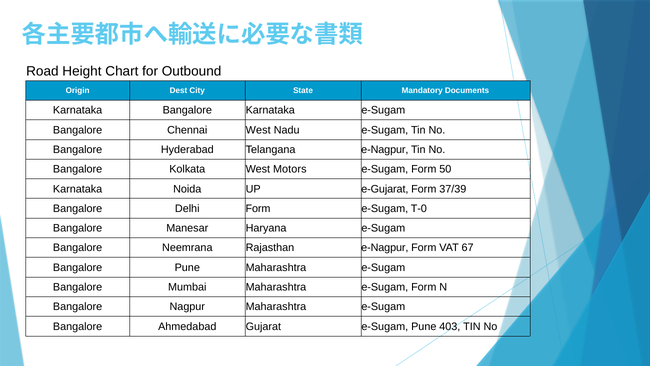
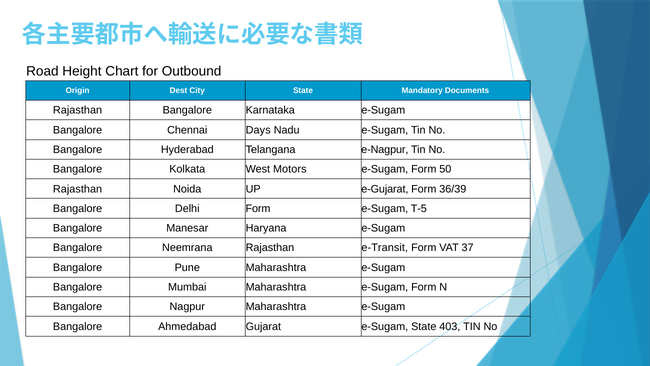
Karnataka at (78, 110): Karnataka -> Rajasthan
Chennai West: West -> Days
Karnataka at (78, 189): Karnataka -> Rajasthan
37/39: 37/39 -> 36/39
T-0: T-0 -> T-5
Rajasthan e-Nagpur: e-Nagpur -> e-Transit
67: 67 -> 37
e-Sugam Pune: Pune -> State
